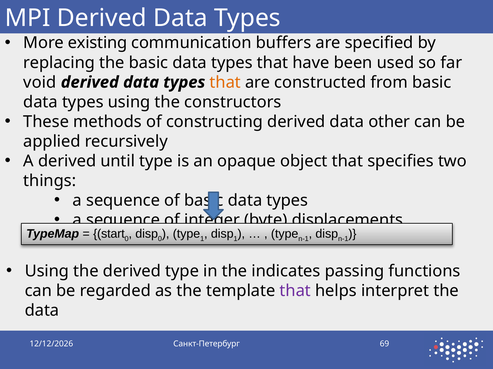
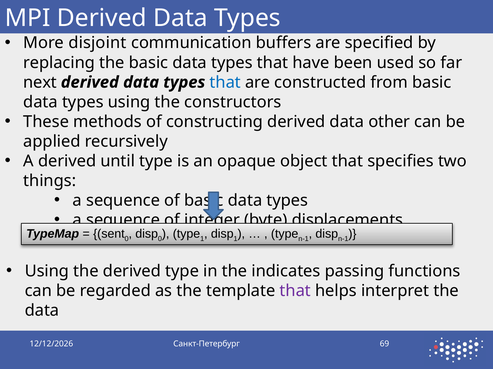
existing: existing -> disjoint
void: void -> next
that at (225, 82) colour: orange -> blue
start: start -> sent
